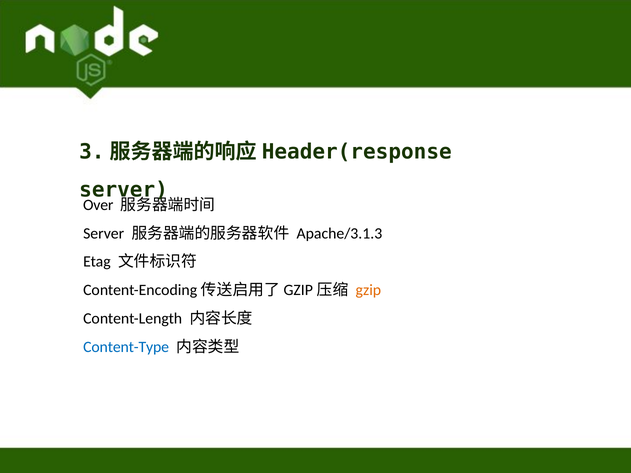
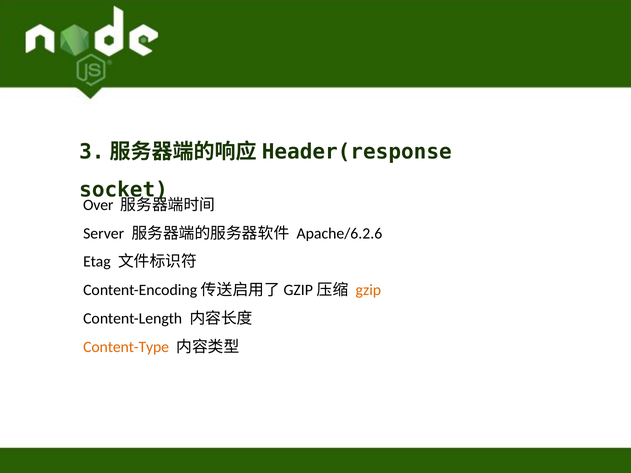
server at (124, 190): server -> socket
Apache/3.1.3: Apache/3.1.3 -> Apache/6.2.6
Content-Type colour: blue -> orange
